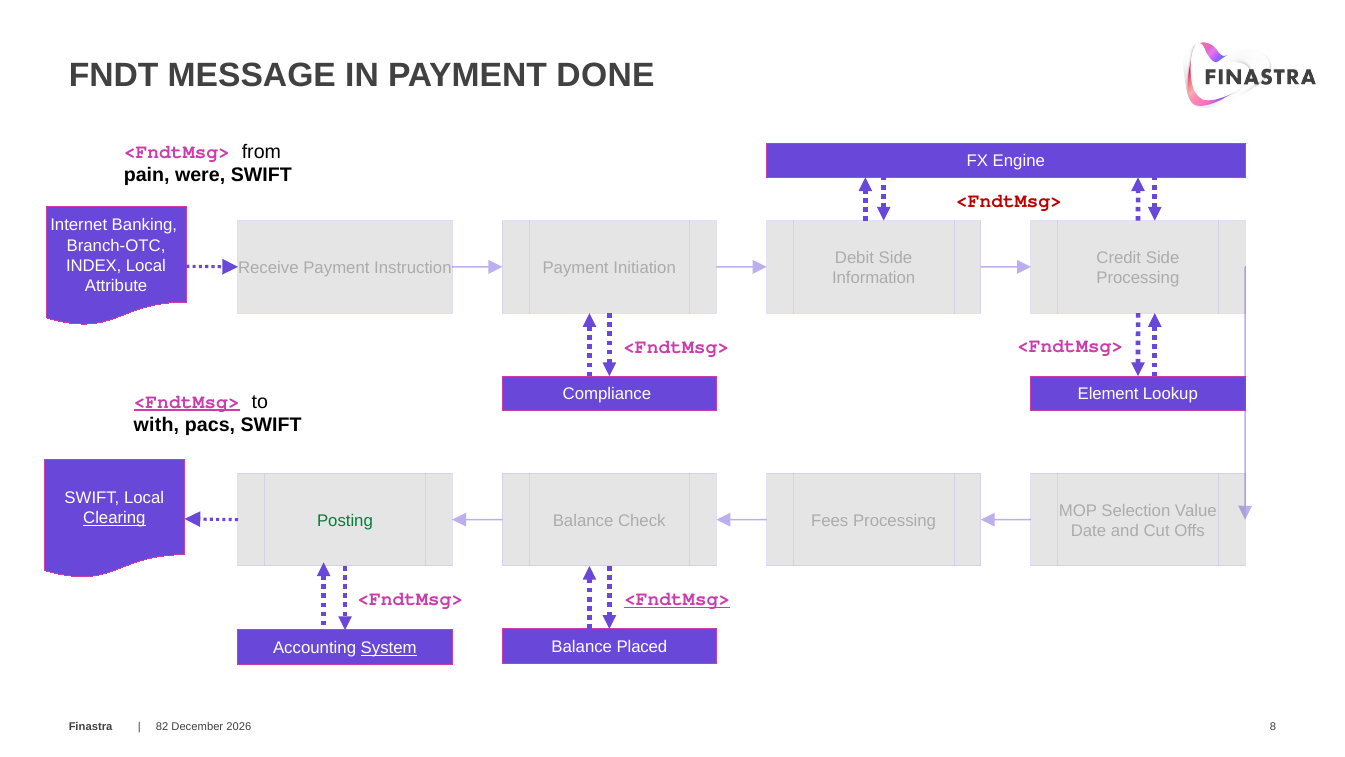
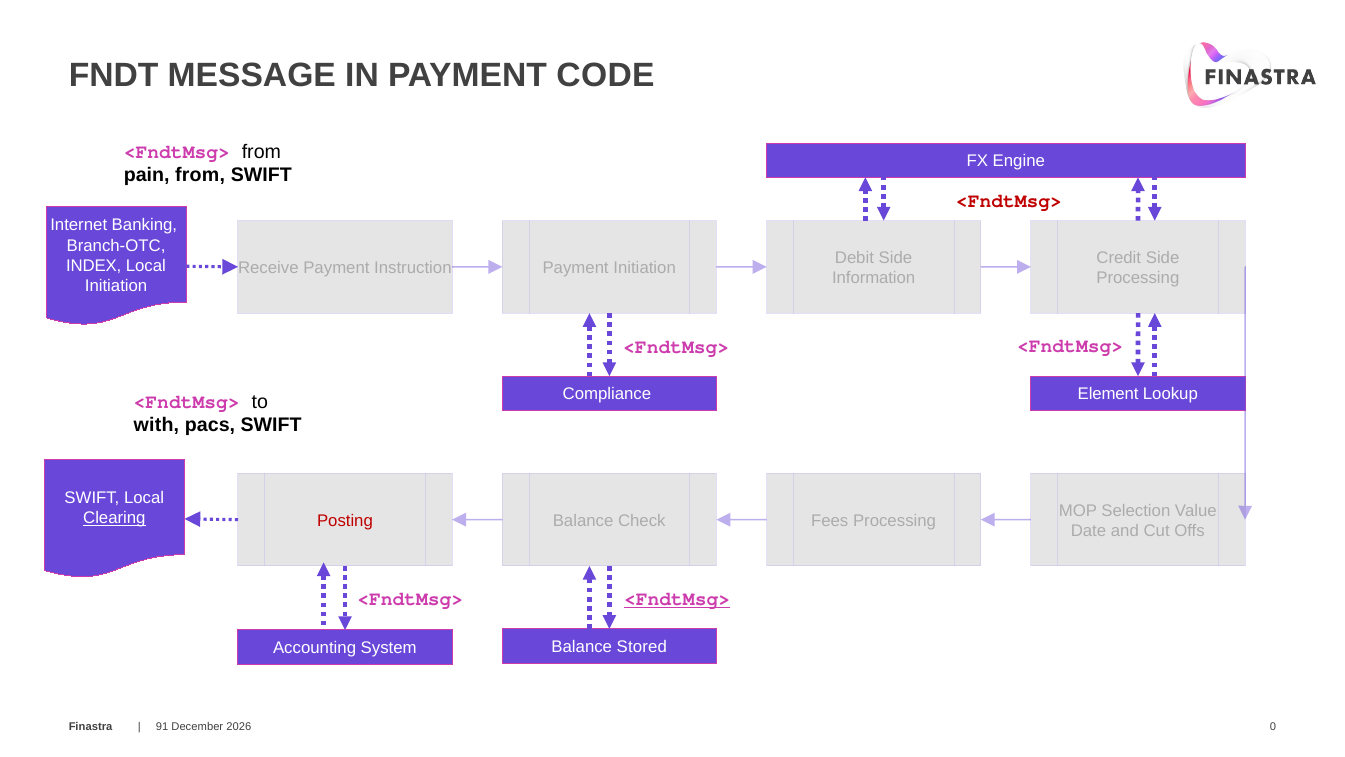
DONE: DONE -> CODE
pain were: were -> from
Attribute at (116, 286): Attribute -> Initiation
<FndtMsg> at (187, 401) underline: present -> none
Posting colour: green -> red
Placed: Placed -> Stored
System underline: present -> none
82: 82 -> 91
8: 8 -> 0
